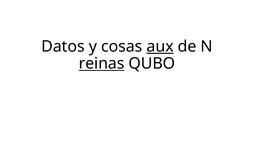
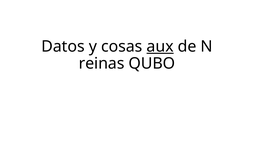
reinas underline: present -> none
